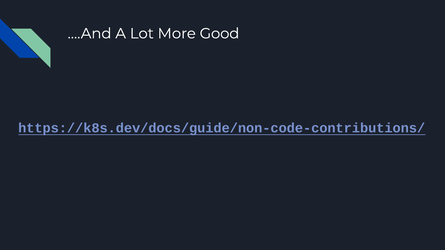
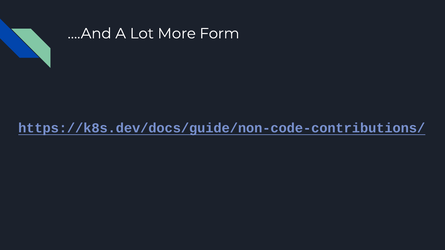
Good: Good -> Form
